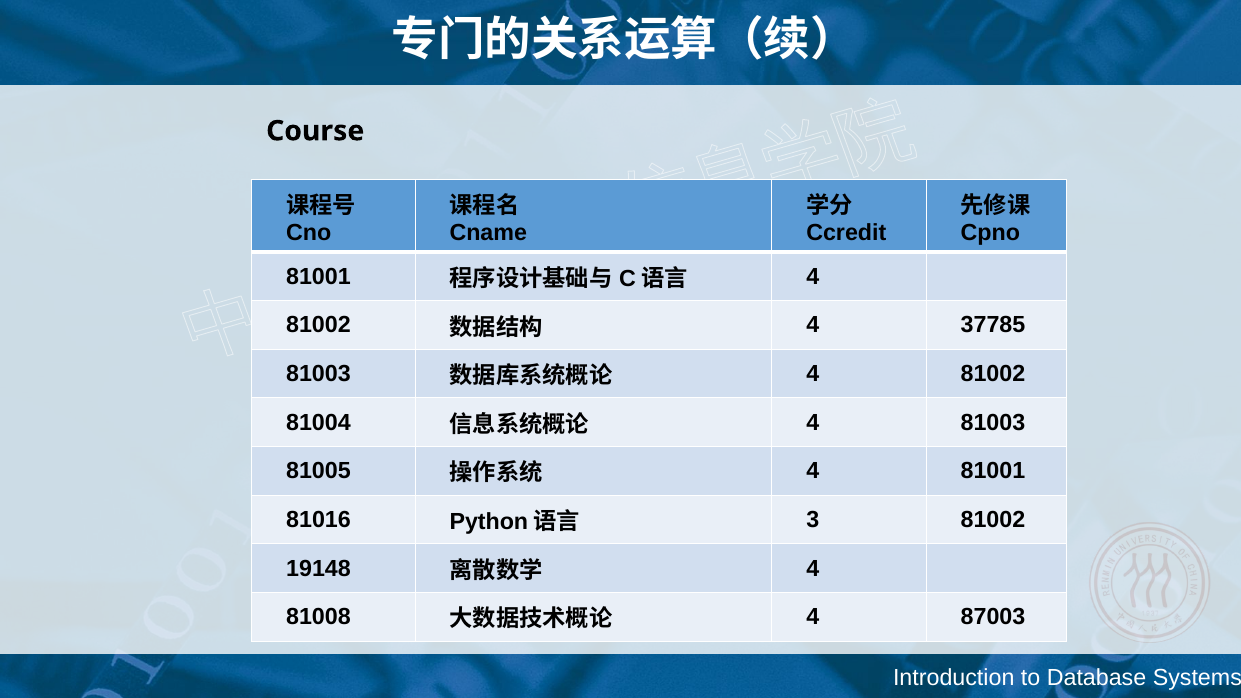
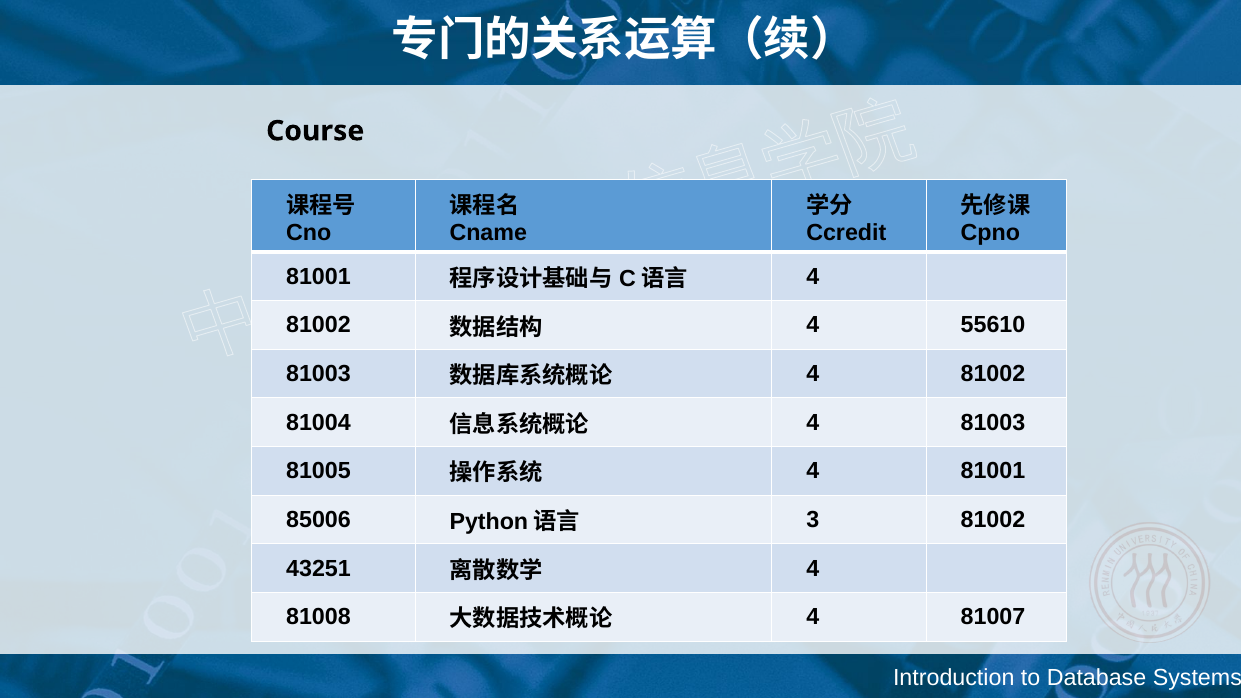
37785: 37785 -> 55610
81016: 81016 -> 85006
19148: 19148 -> 43251
87003: 87003 -> 81007
